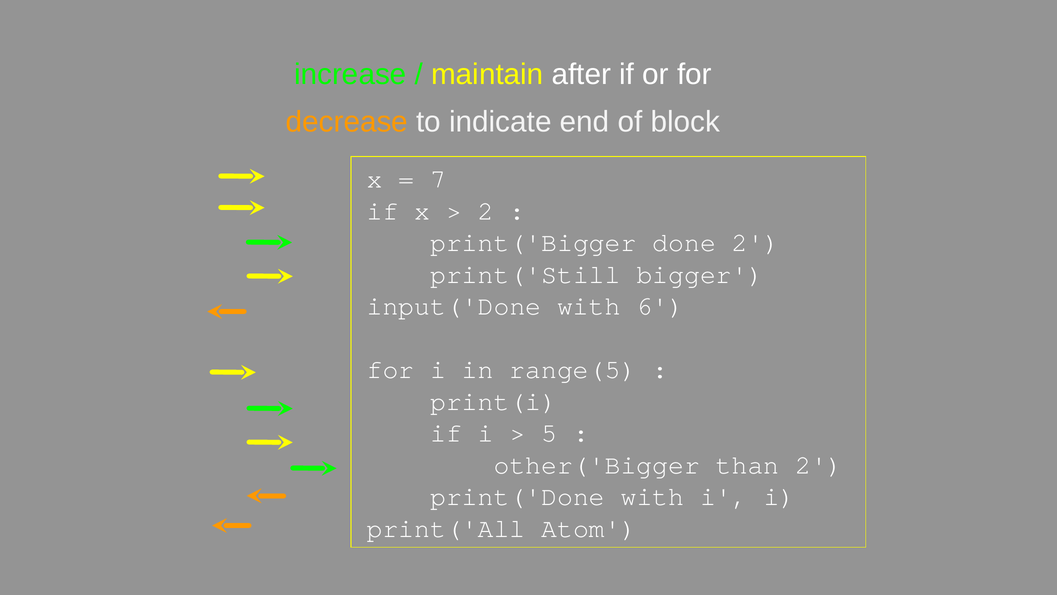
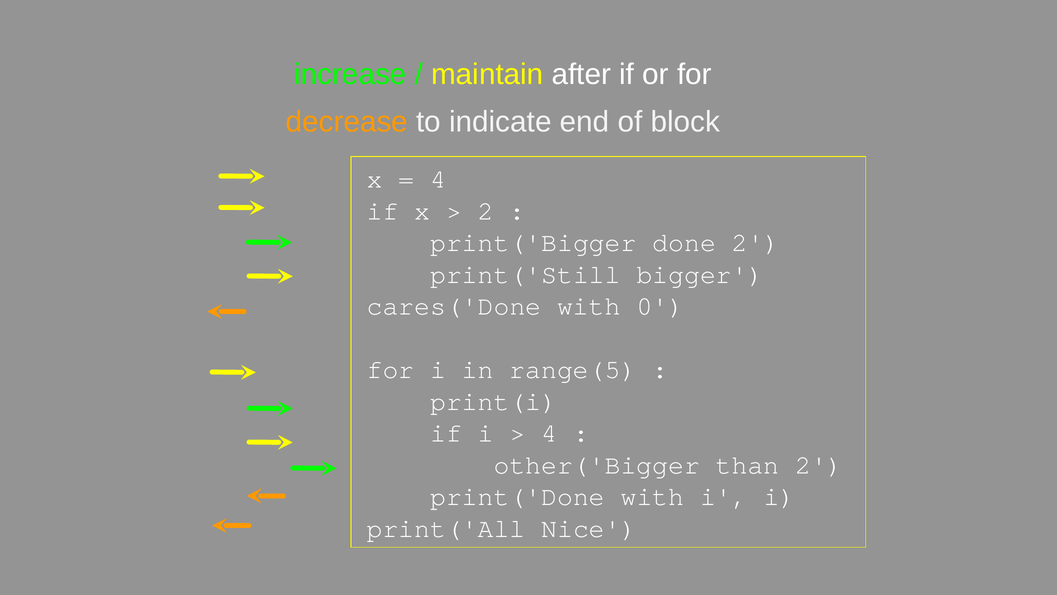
7 at (438, 179): 7 -> 4
input('Done: input('Done -> cares('Done
6: 6 -> 0
5 at (549, 433): 5 -> 4
Atom: Atom -> Nice
